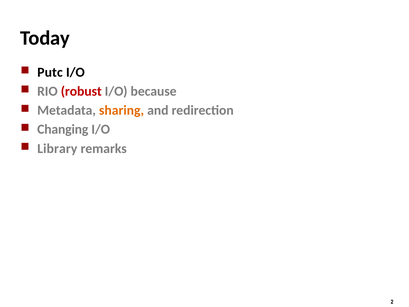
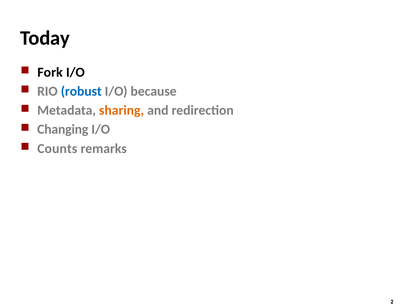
Putc: Putc -> Fork
robust colour: red -> blue
Library: Library -> Counts
